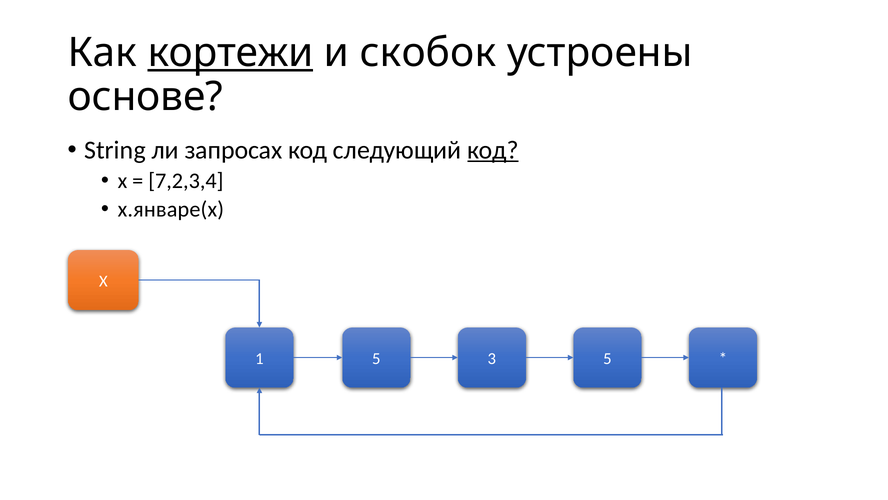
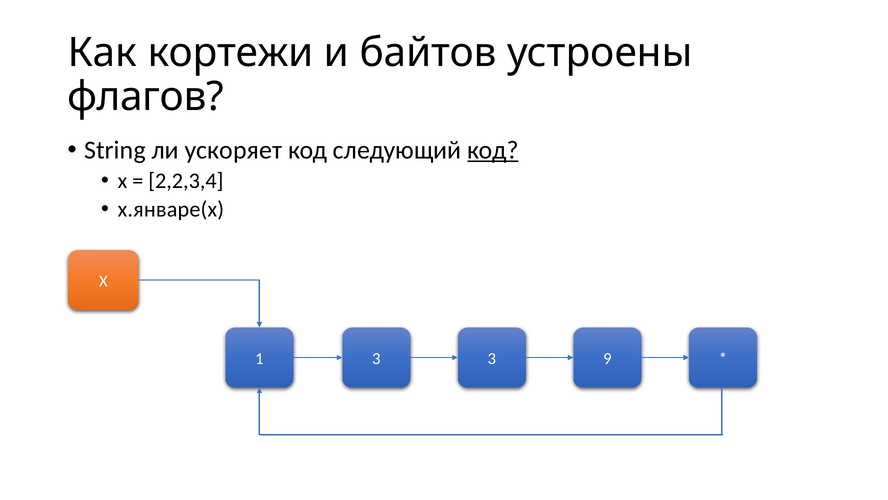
кортежи underline: present -> none
скобок: скобок -> байтов
основе: основе -> флагов
запросах: запросах -> ускоряет
7,2,3,4: 7,2,3,4 -> 2,2,3,4
1 5: 5 -> 3
3 5: 5 -> 9
